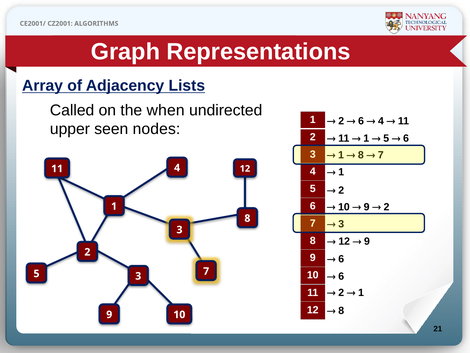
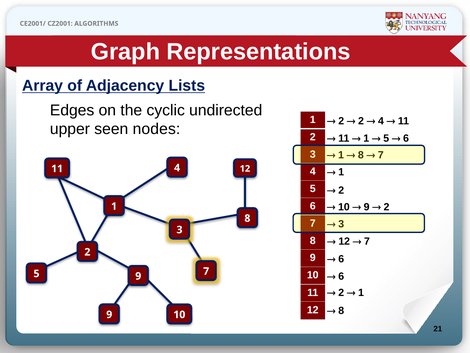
Called: Called -> Edges
when: when -> cyclic
6 at (361, 121): 6 -> 2
9 at (367, 241): 9 -> 7
5 3: 3 -> 9
